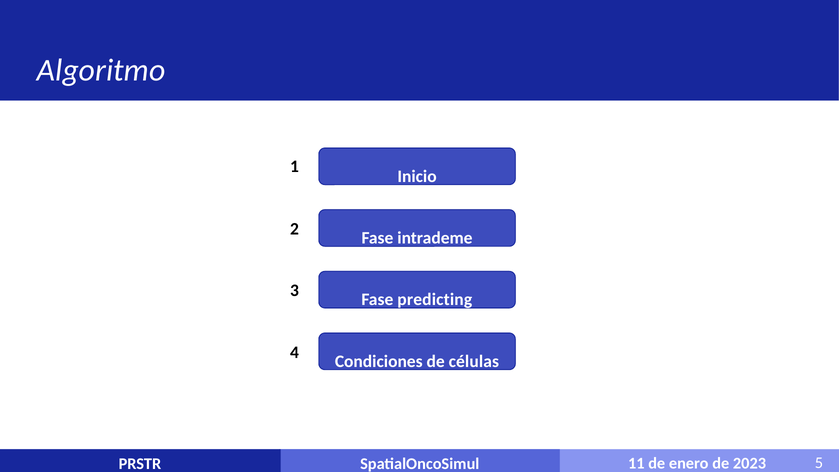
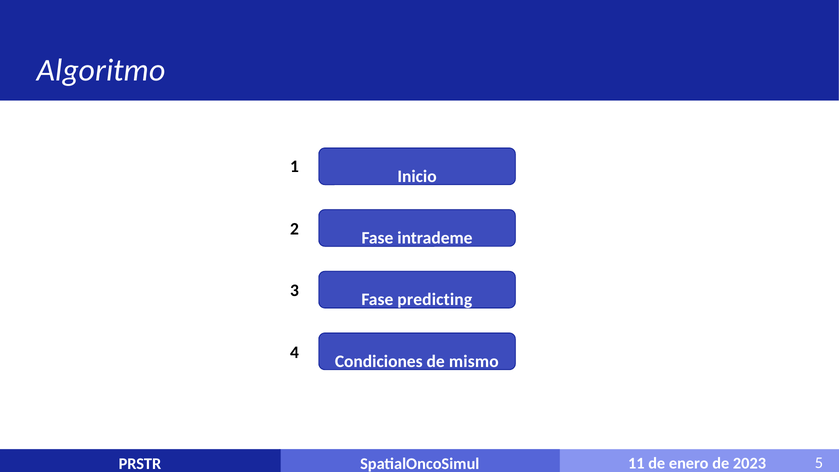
células: células -> mismo
